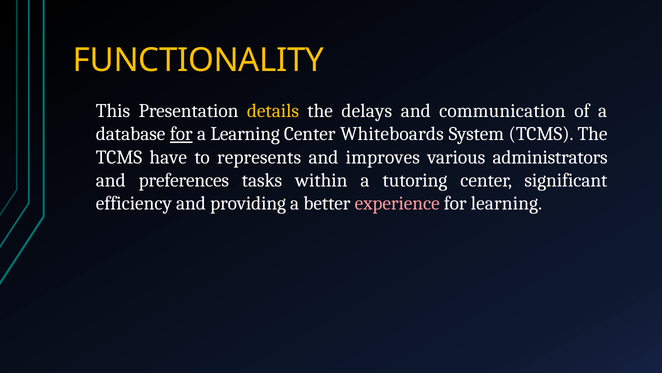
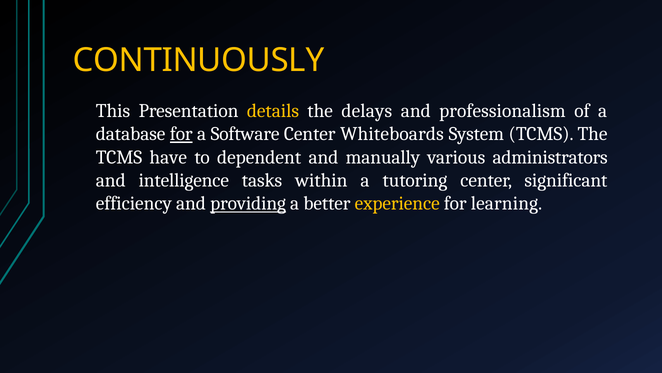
FUNCTIONALITY: FUNCTIONALITY -> CONTINUOUSLY
communication: communication -> professionalism
a Learning: Learning -> Software
represents: represents -> dependent
improves: improves -> manually
preferences: preferences -> intelligence
providing underline: none -> present
experience colour: pink -> yellow
